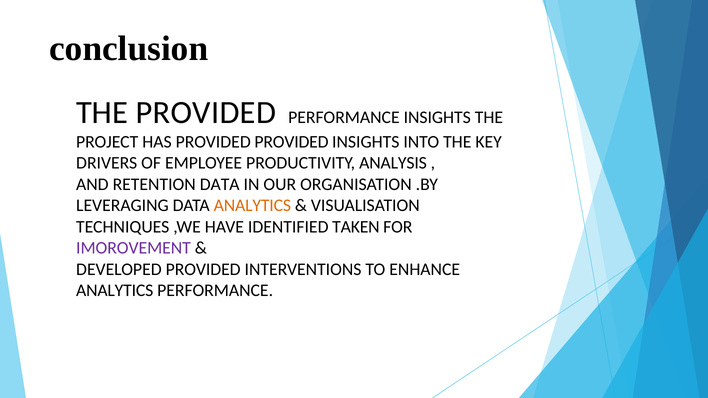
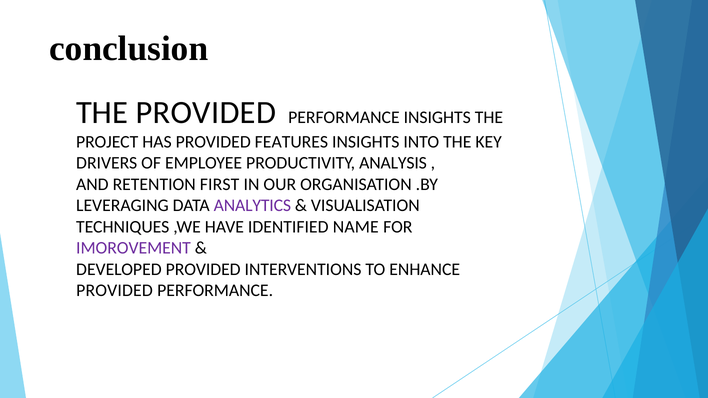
PROVIDED PROVIDED: PROVIDED -> FEATURES
RETENTION DATA: DATA -> FIRST
ANALYTICS at (252, 206) colour: orange -> purple
TAKEN: TAKEN -> NAME
ANALYTICS at (115, 291): ANALYTICS -> PROVIDED
